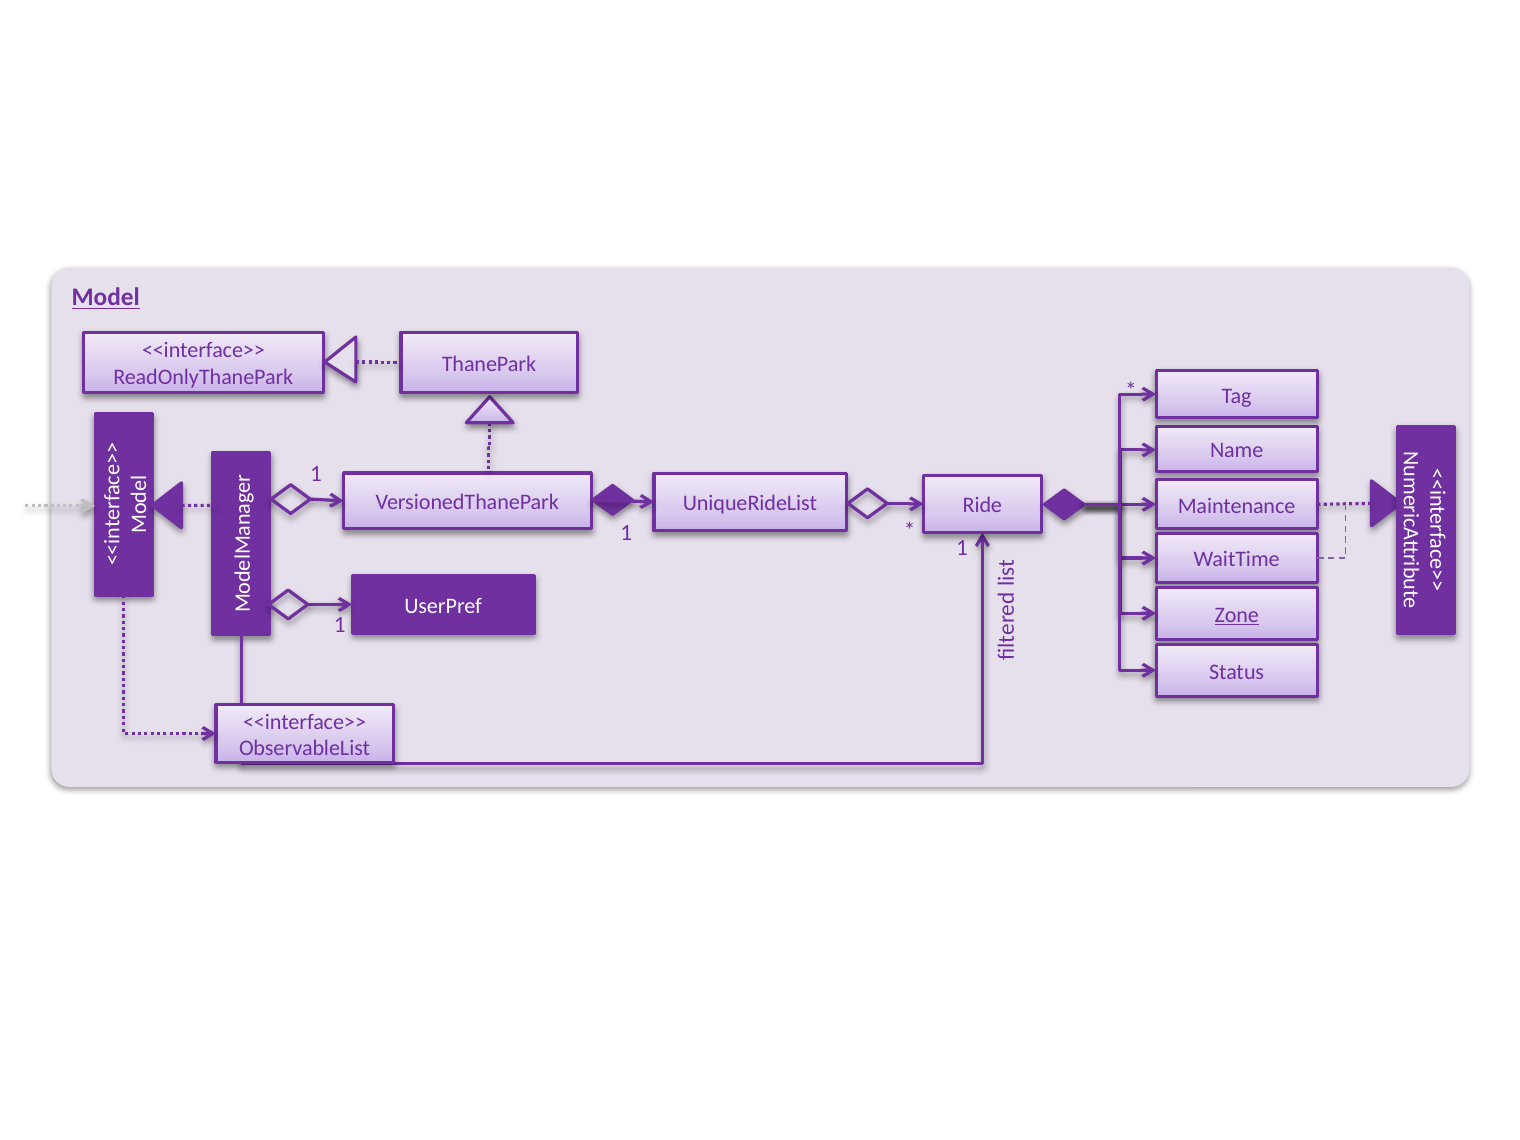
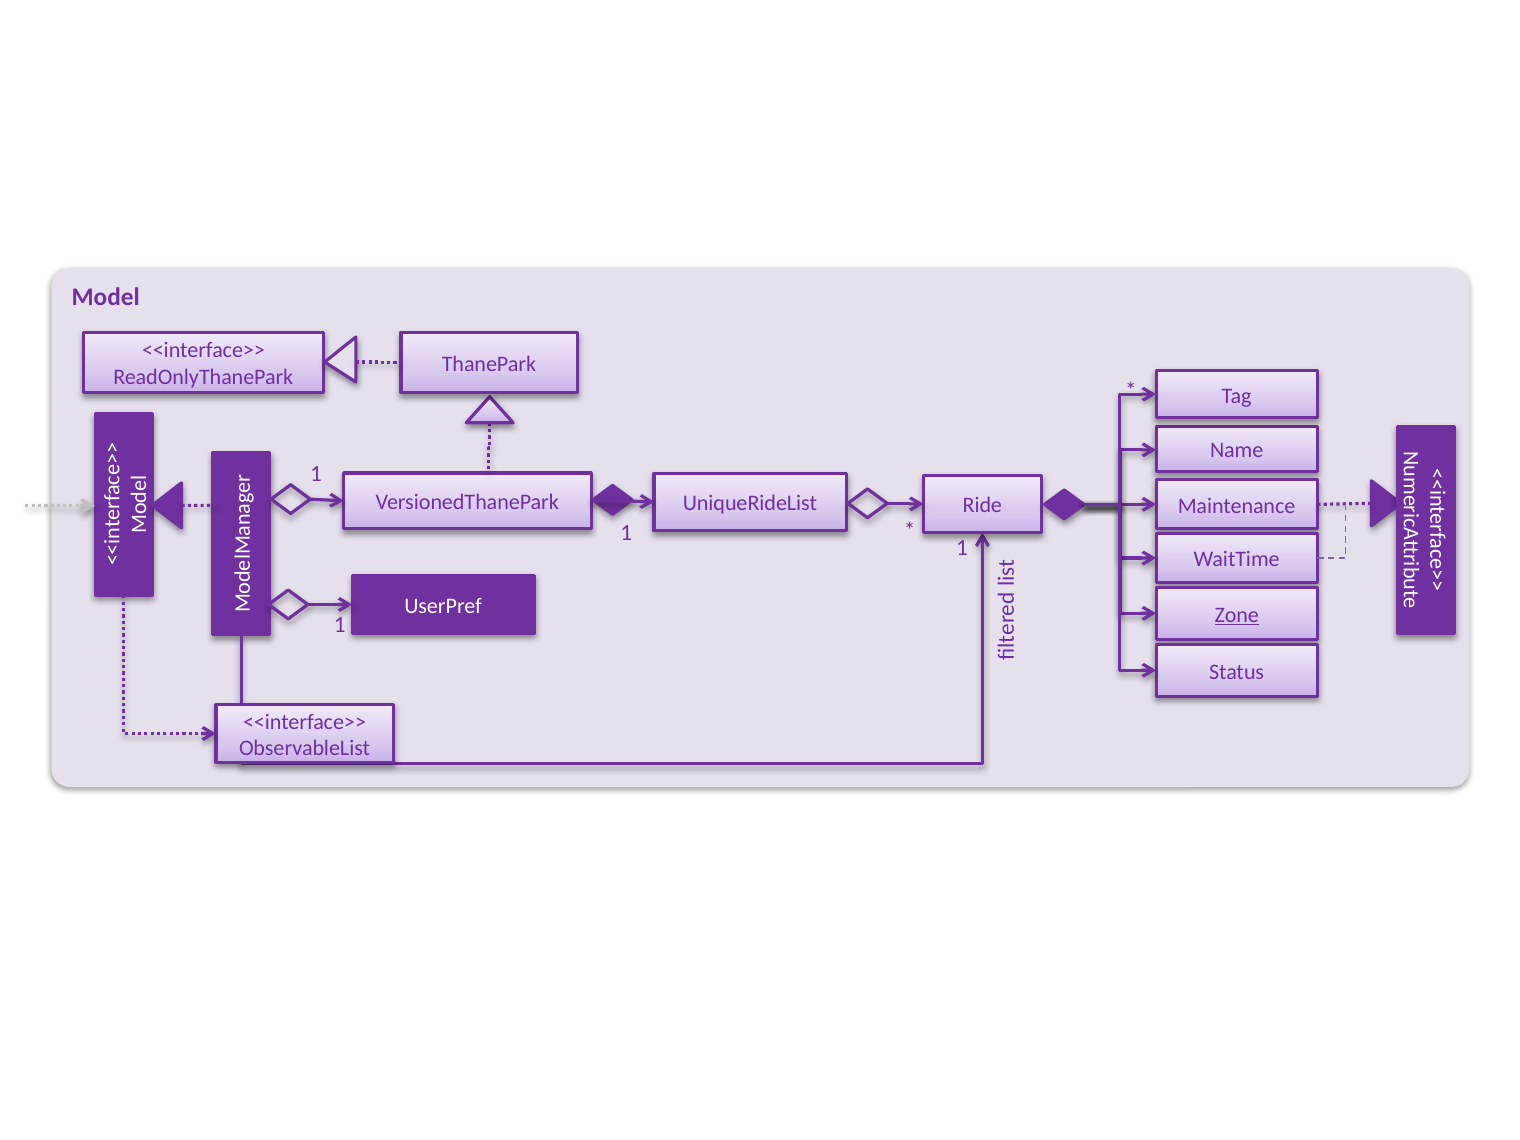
Model underline: present -> none
